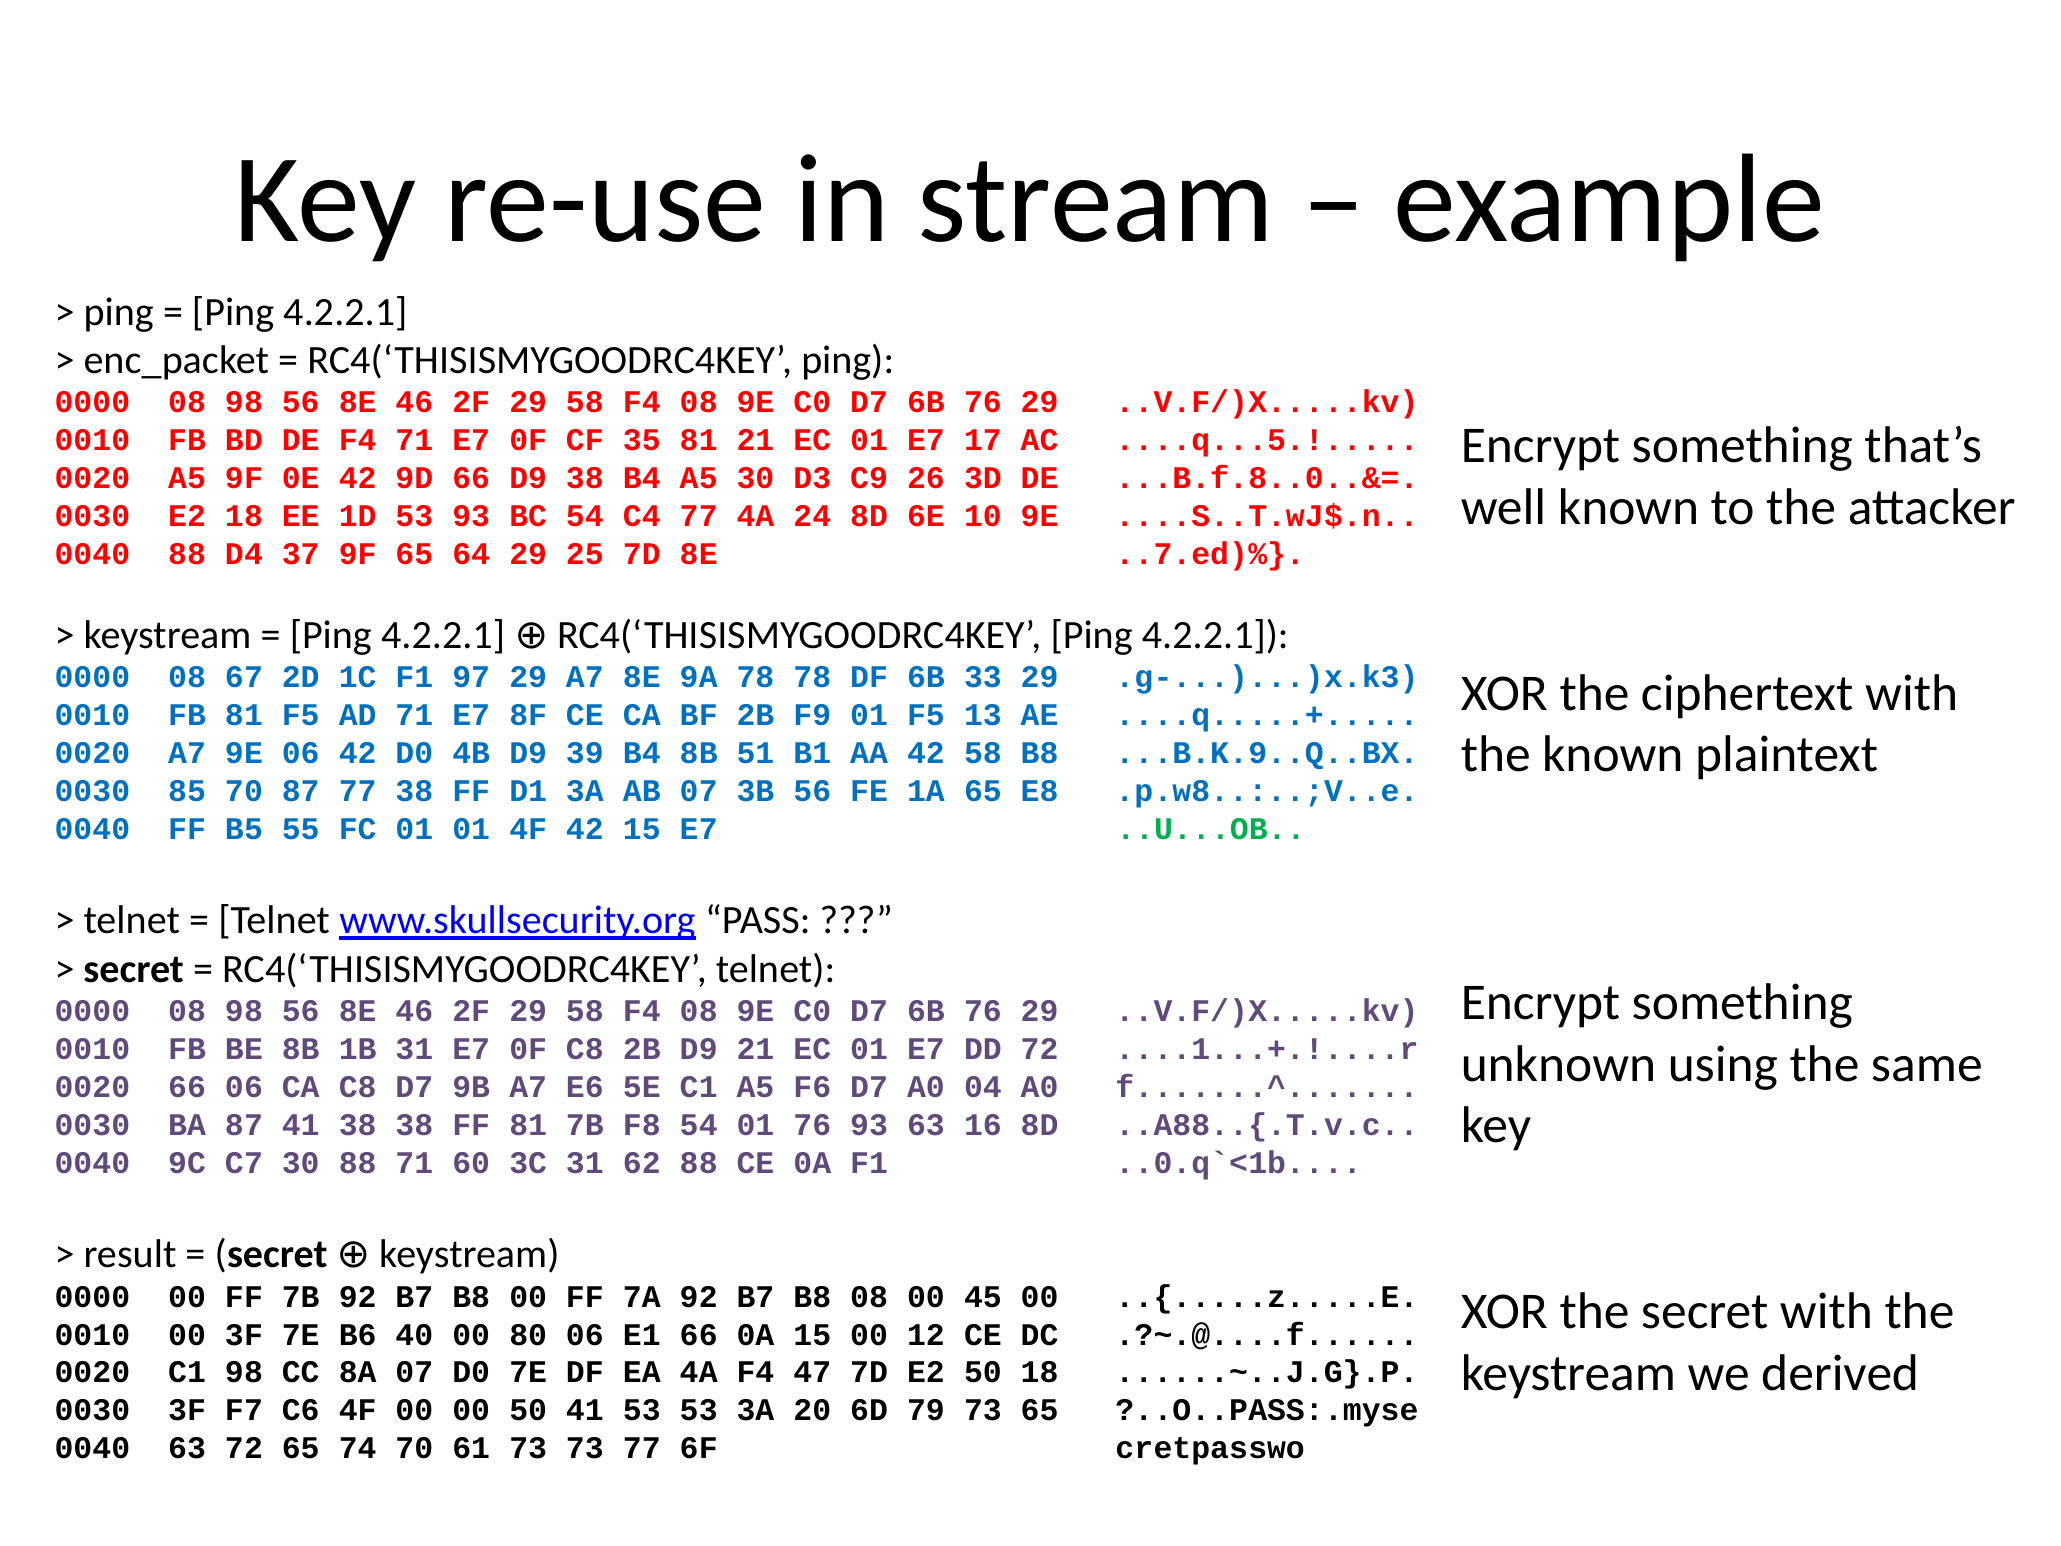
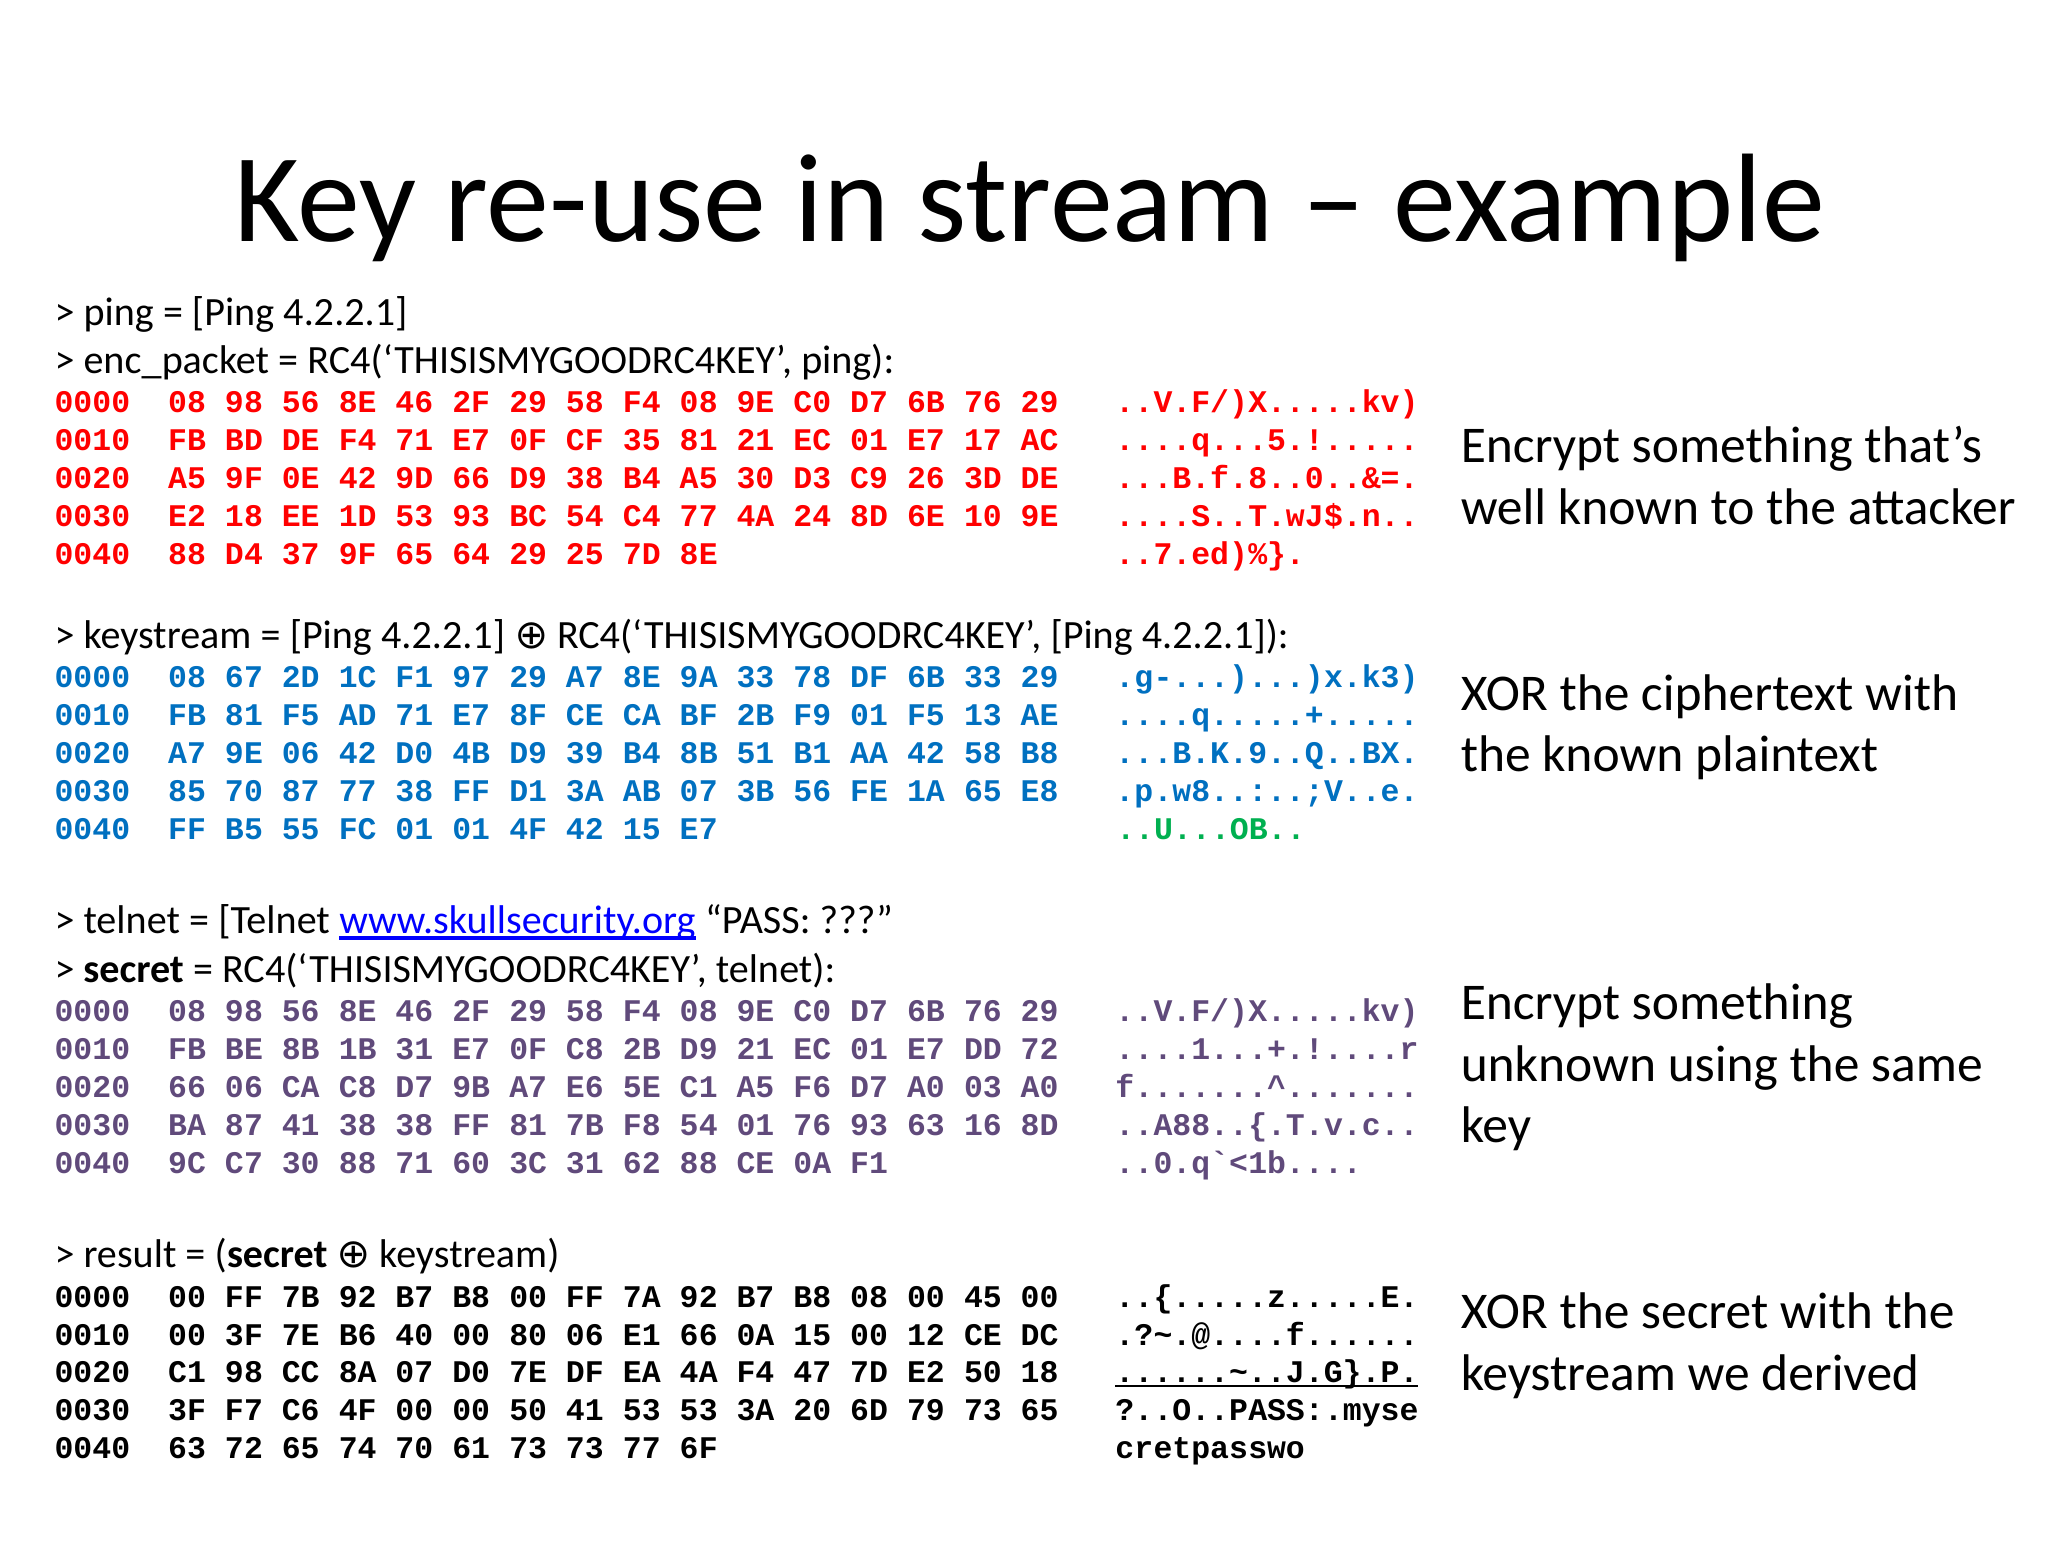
9A 78: 78 -> 33
04: 04 -> 03
......~..J.G}.P underline: none -> present
